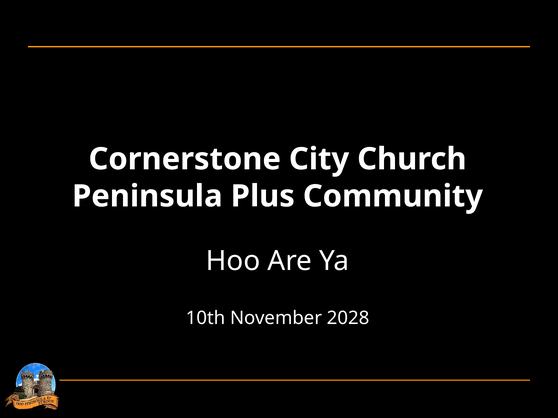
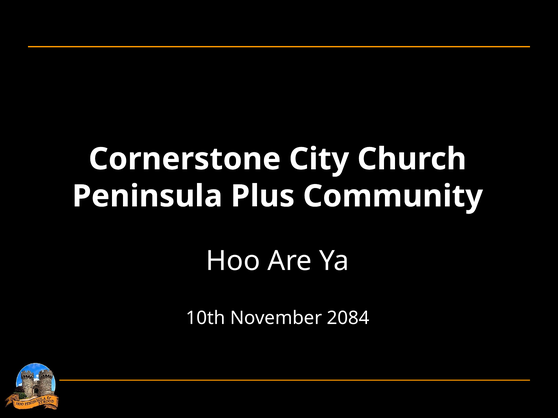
2028: 2028 -> 2084
